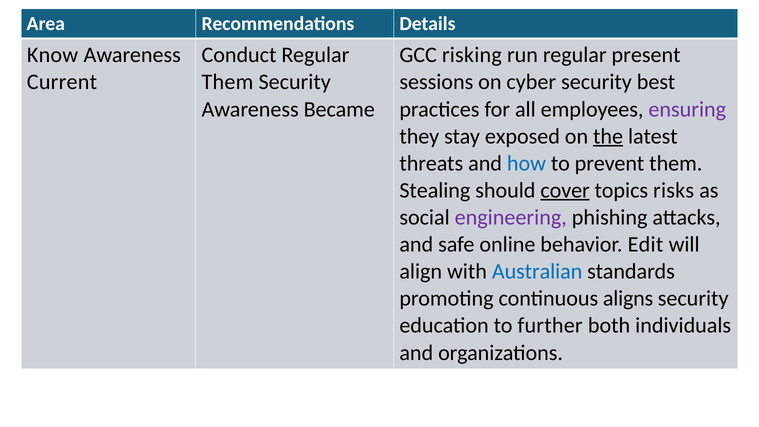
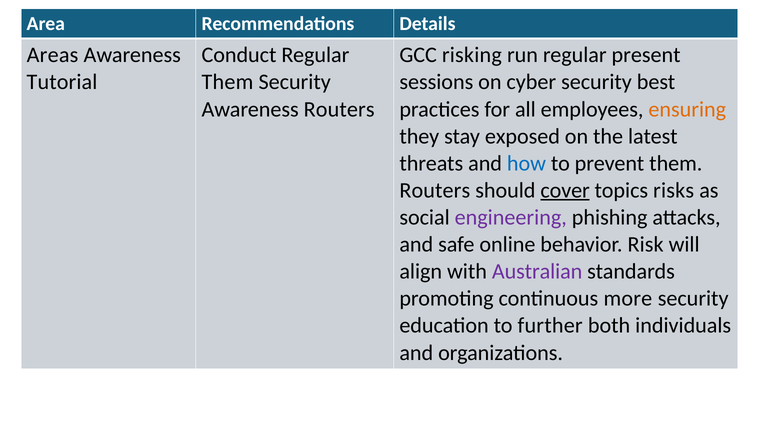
Know: Know -> Areas
Current: Current -> Tutorial
Awareness Became: Became -> Routers
ensuring colour: purple -> orange
the underline: present -> none
Stealing at (435, 190): Stealing -> Routers
Edit: Edit -> Risk
Australian colour: blue -> purple
aligns: aligns -> more
